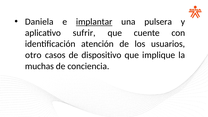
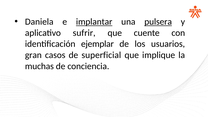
pulsera underline: none -> present
atención: atención -> ejemplar
otro: otro -> gran
dispositivo: dispositivo -> superficial
